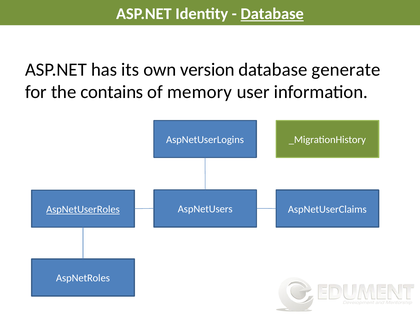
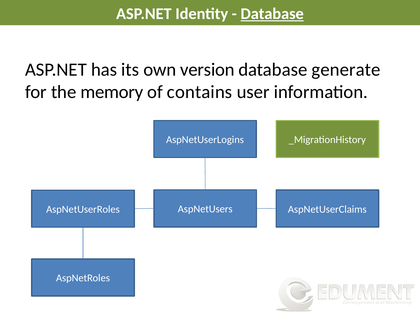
contains: contains -> memory
memory: memory -> contains
AspNetUserRoles underline: present -> none
